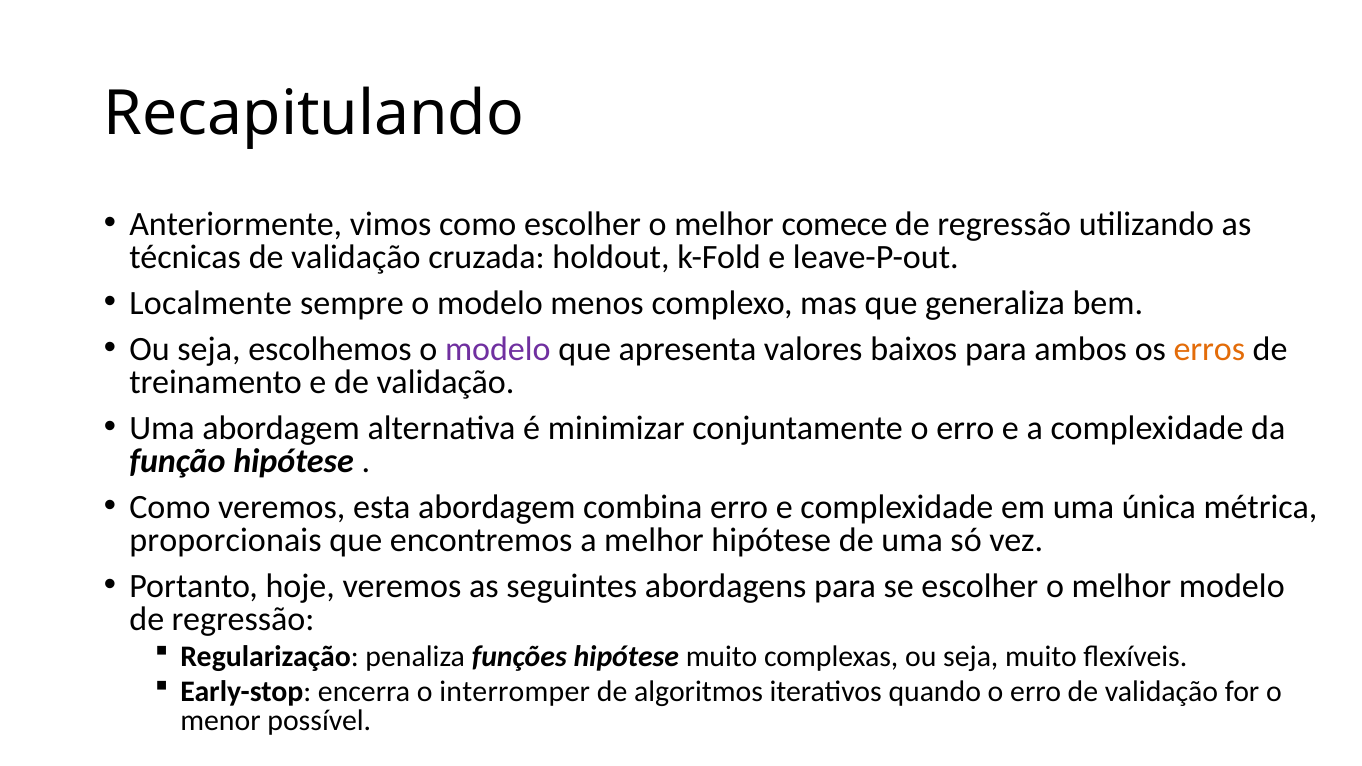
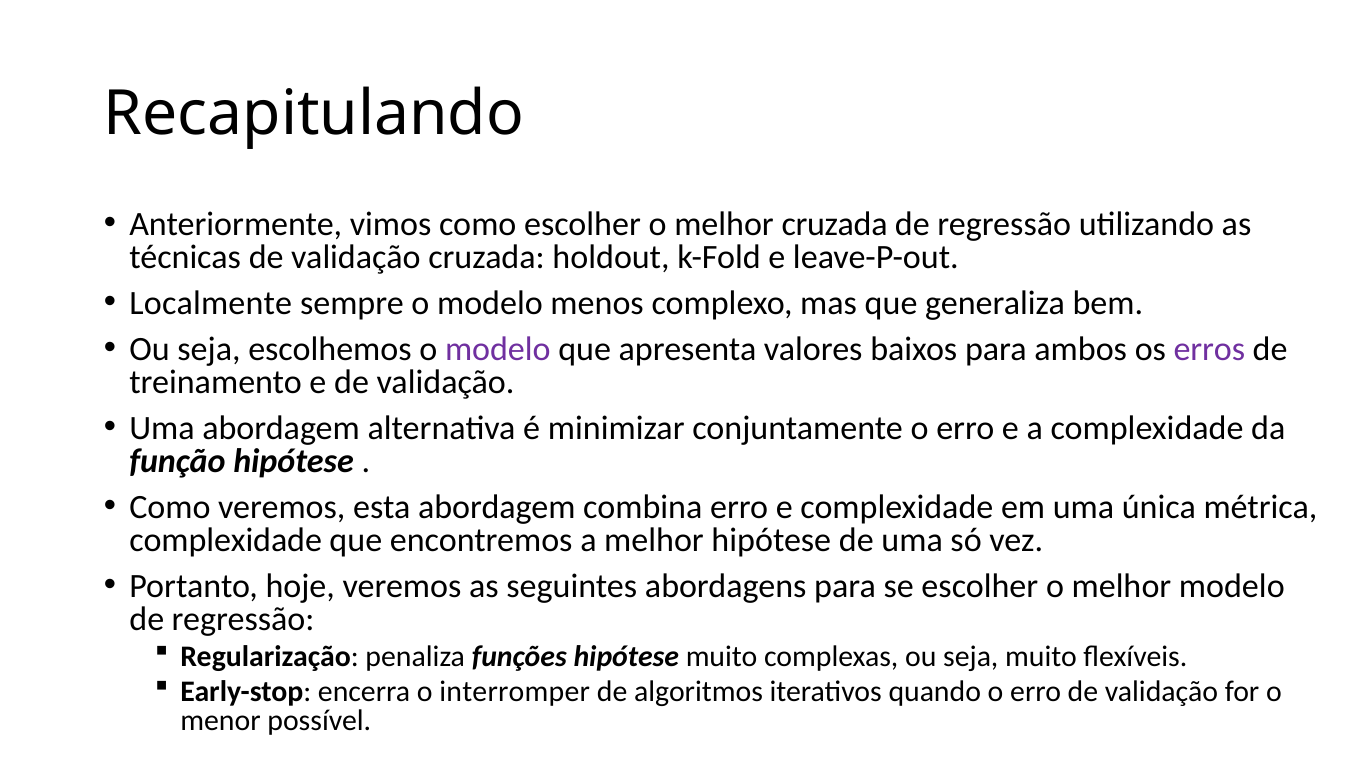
melhor comece: comece -> cruzada
erros colour: orange -> purple
proporcionais at (226, 540): proporcionais -> complexidade
